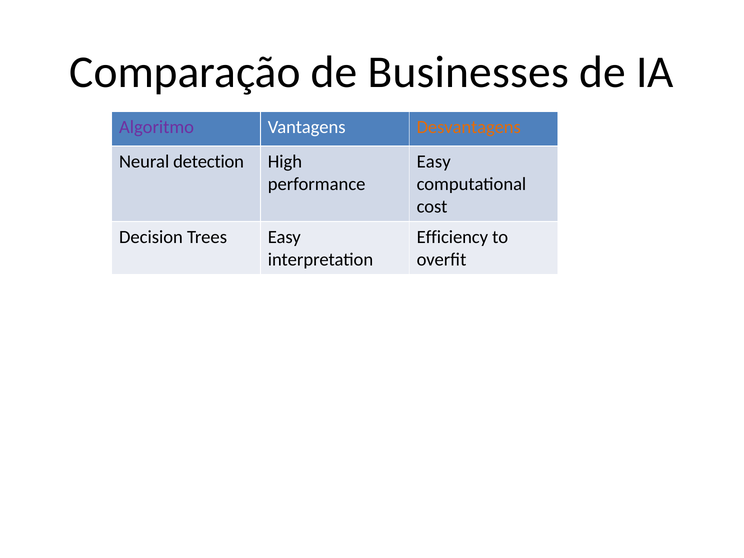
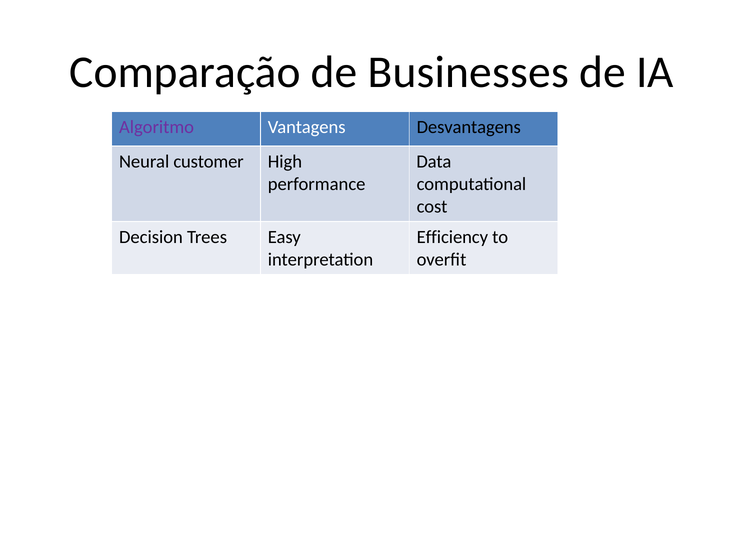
Desvantagens colour: orange -> black
detection: detection -> customer
Easy at (434, 161): Easy -> Data
